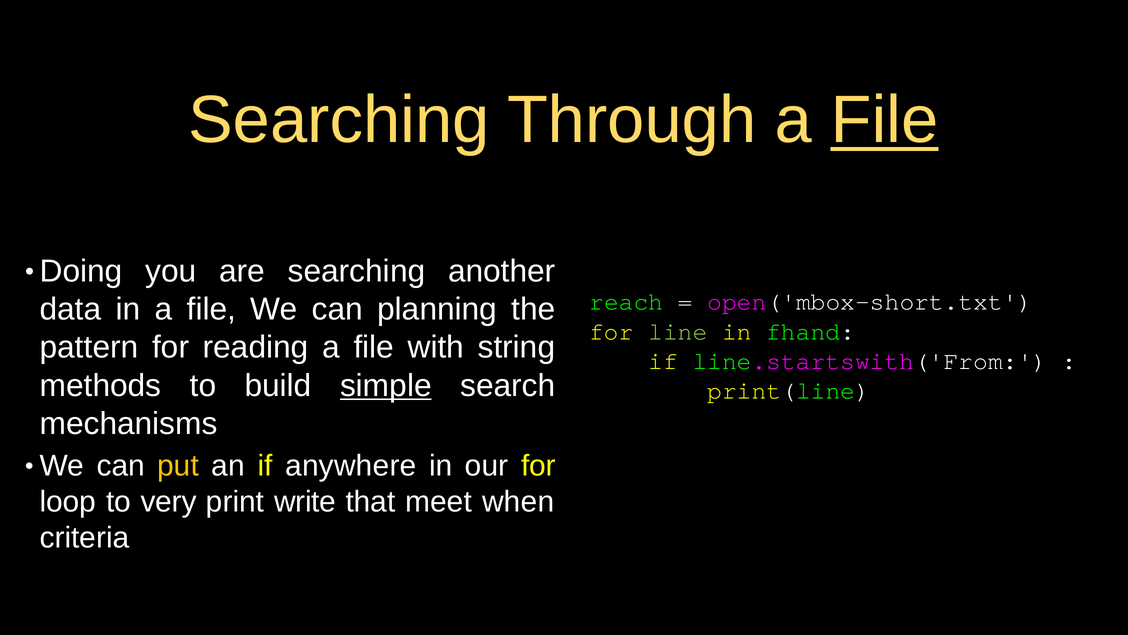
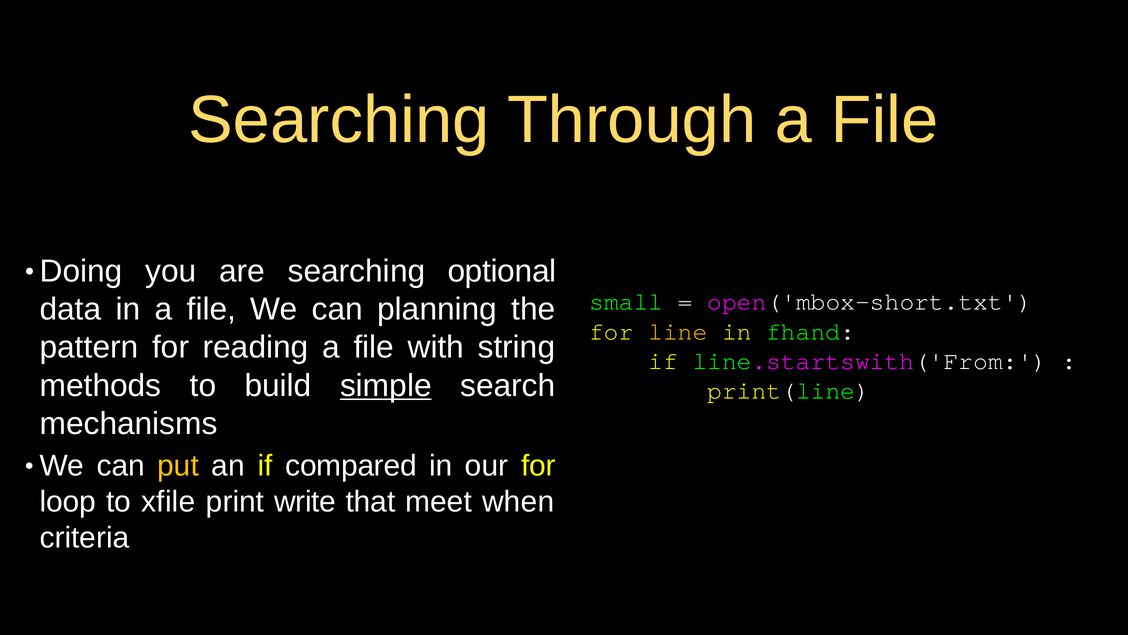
File at (885, 120) underline: present -> none
another: another -> optional
reach: reach -> small
line colour: light green -> yellow
anywhere: anywhere -> compared
very: very -> xfile
